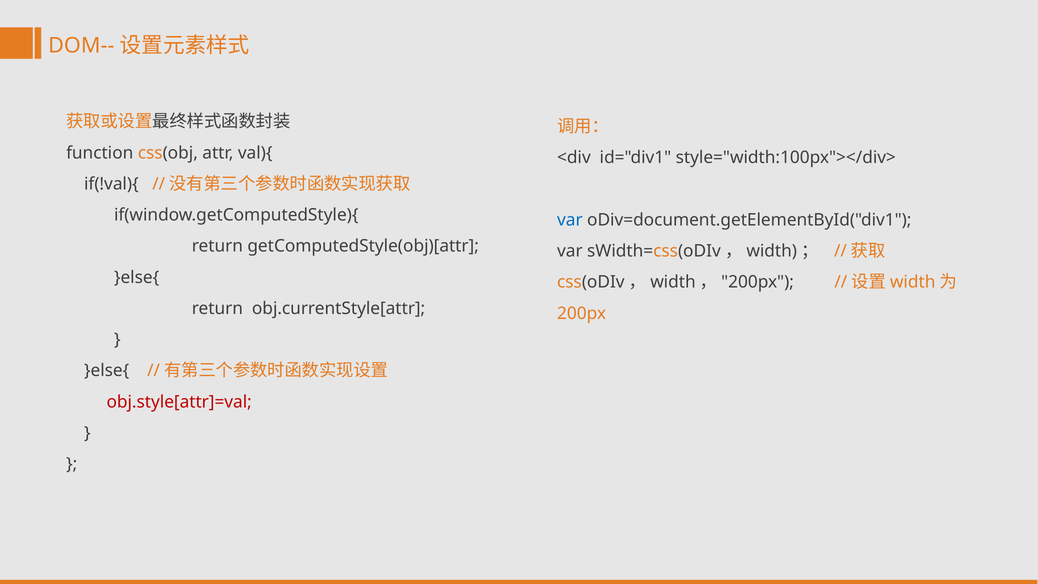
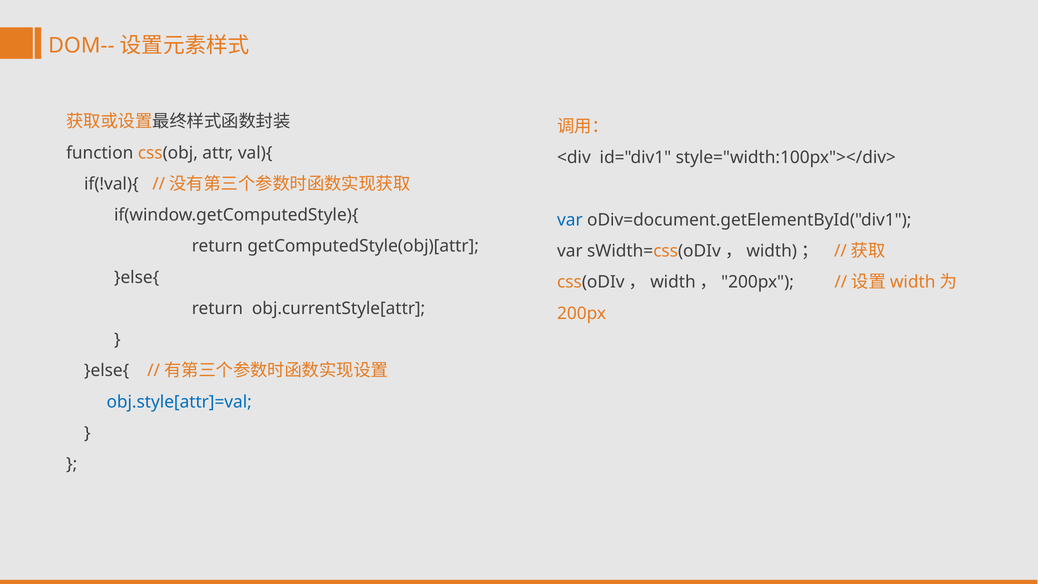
obj.style[attr]=val colour: red -> blue
